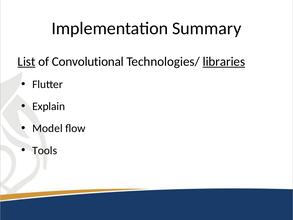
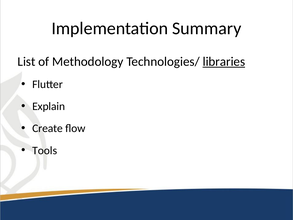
List underline: present -> none
Convolutional: Convolutional -> Methodology
Model: Model -> Create
